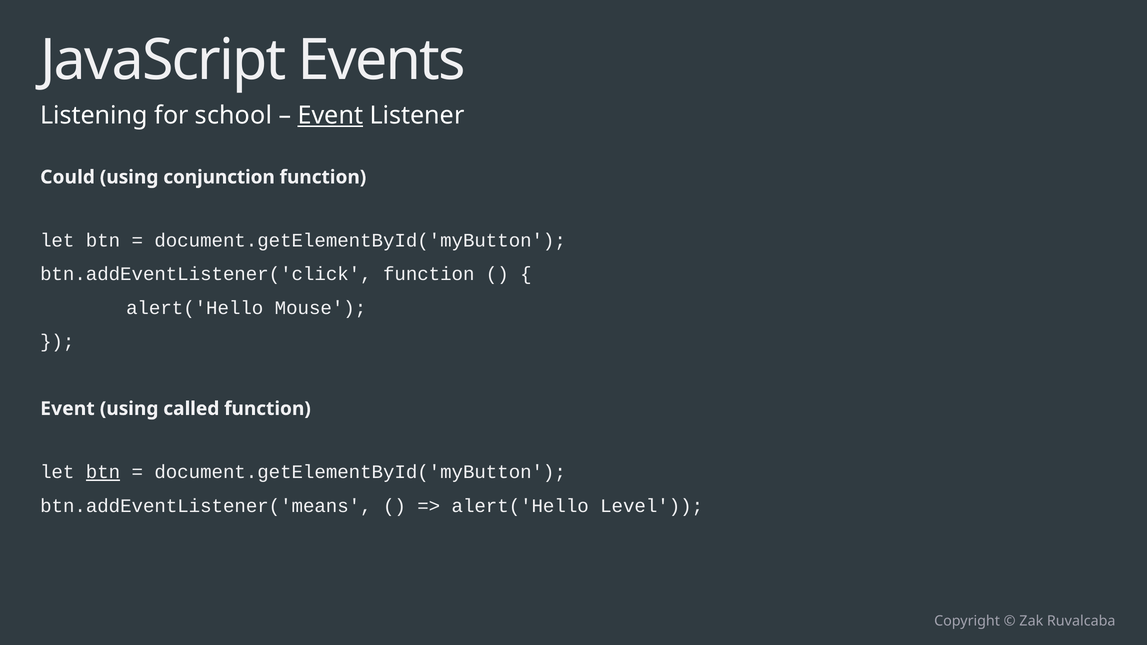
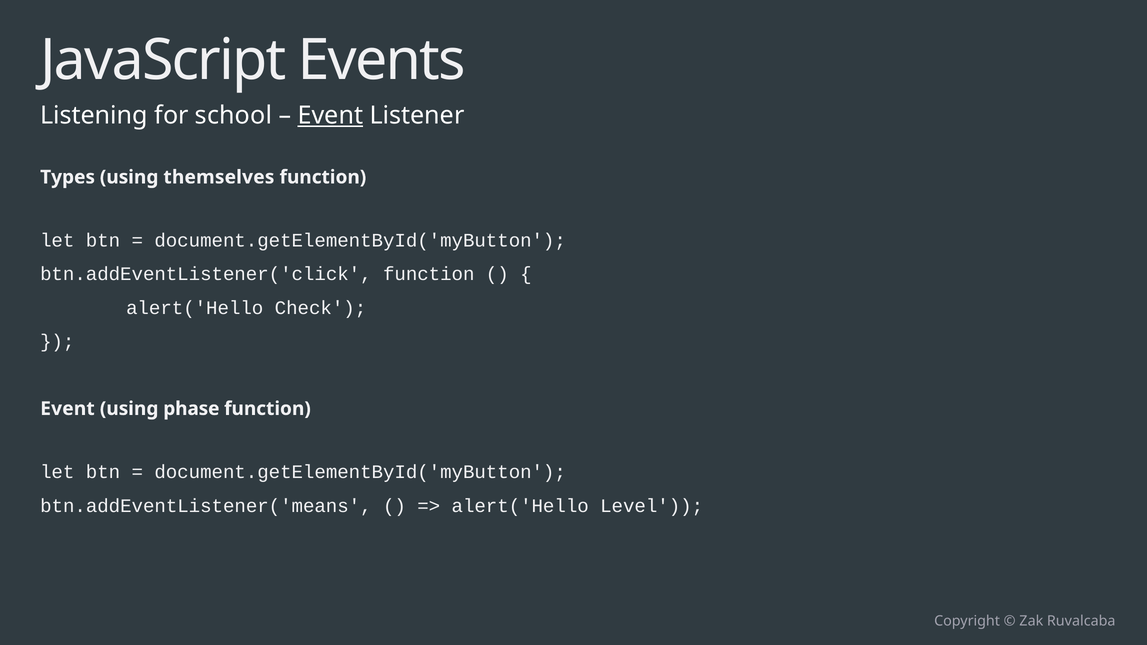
Could: Could -> Types
conjunction: conjunction -> themselves
Mouse: Mouse -> Check
called: called -> phase
btn at (103, 472) underline: present -> none
